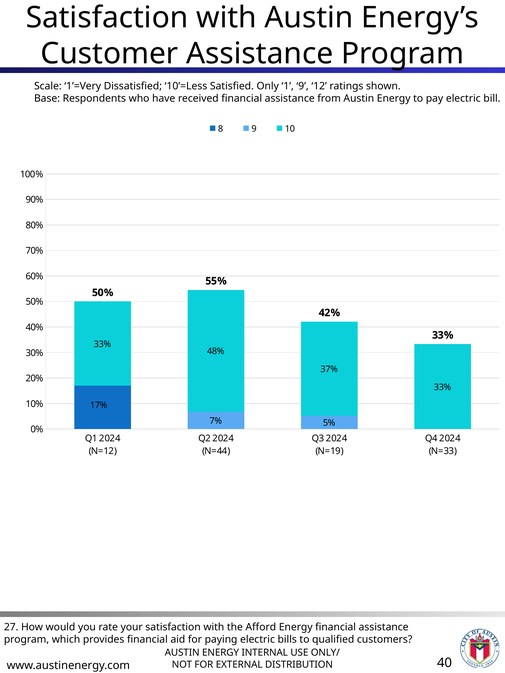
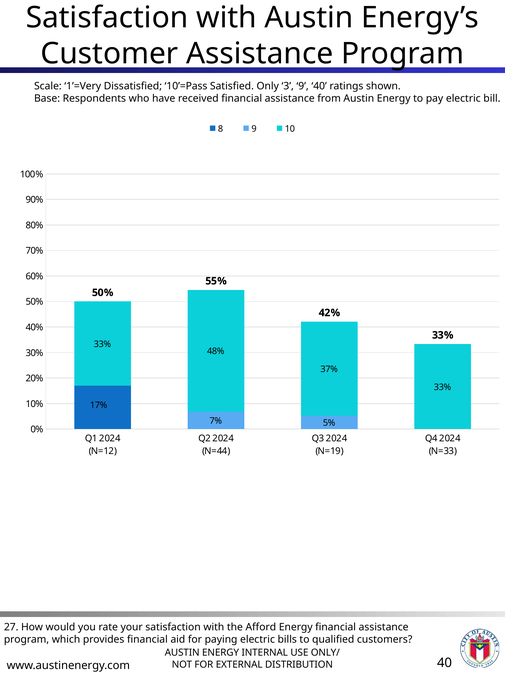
10’=Less: 10’=Less -> 10’=Pass
1: 1 -> 3
9 12: 12 -> 40
